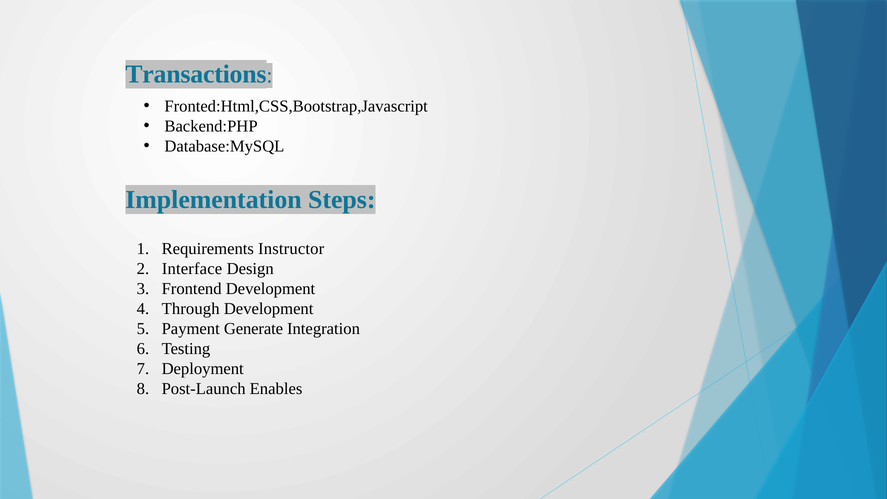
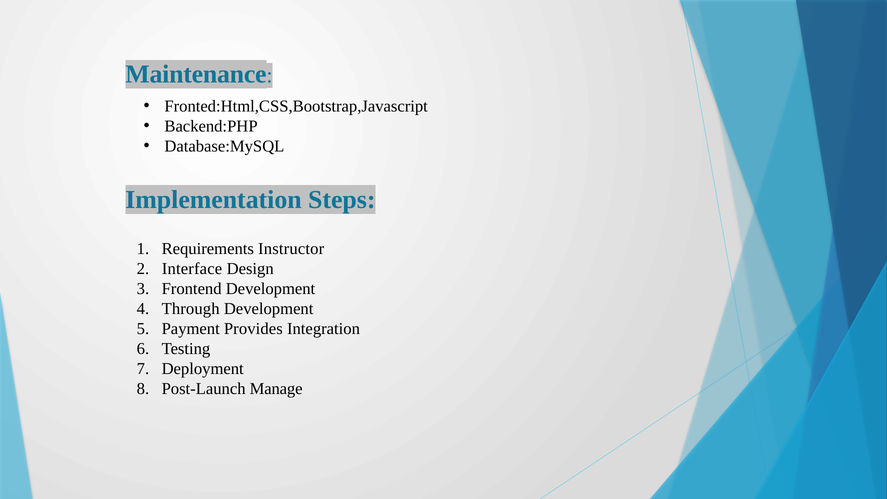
Transactions: Transactions -> Maintenance
Generate: Generate -> Provides
Enables: Enables -> Manage
